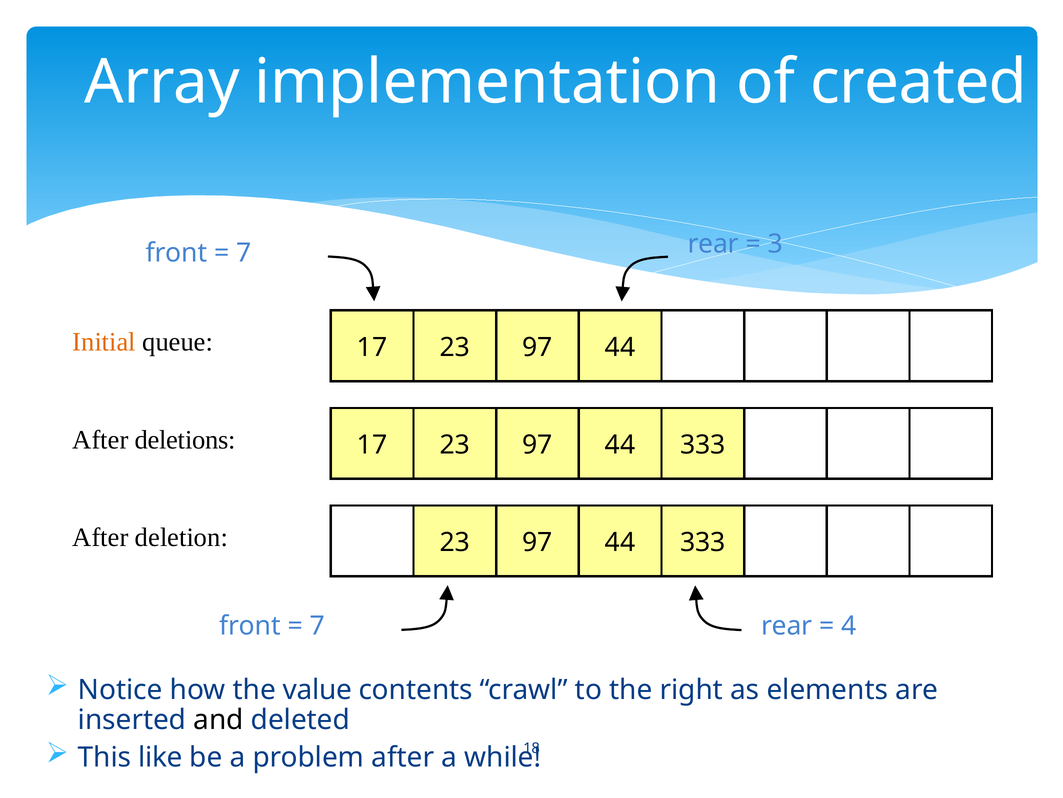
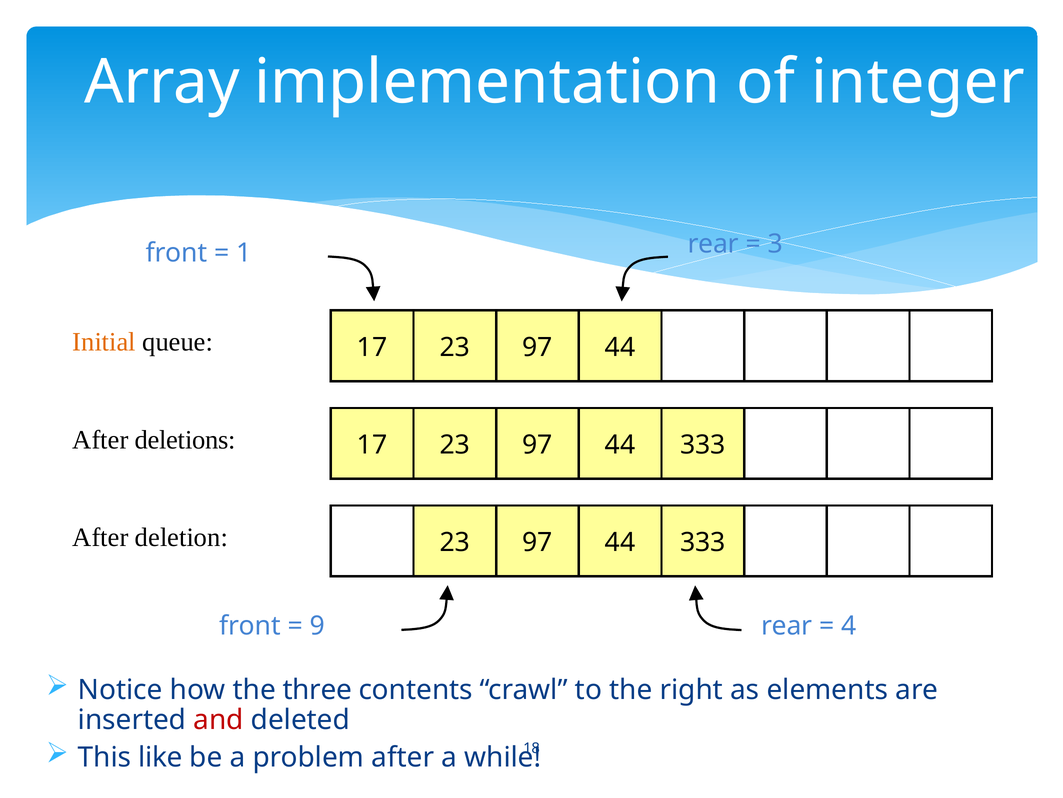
created: created -> integer
7 at (244, 253): 7 -> 1
7 at (317, 625): 7 -> 9
value: value -> three
and colour: black -> red
